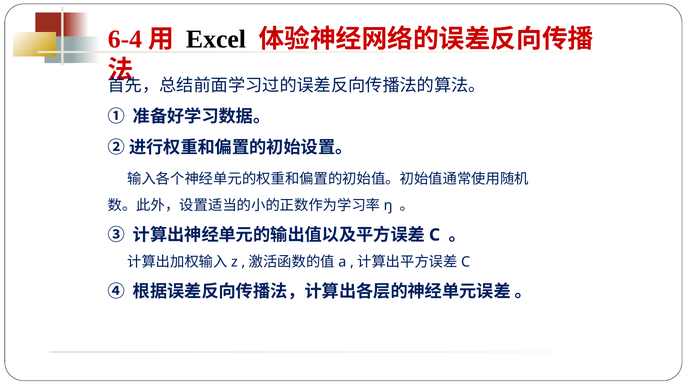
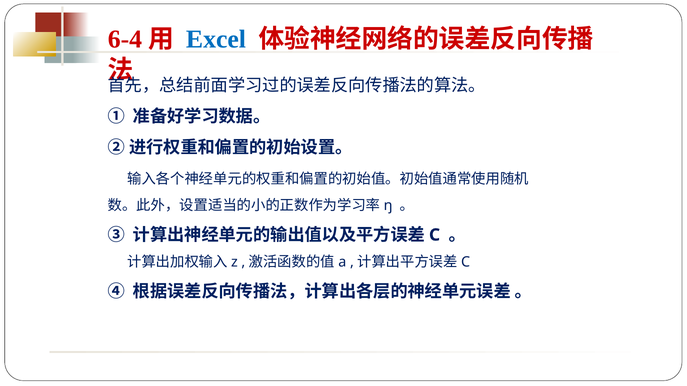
Excel colour: black -> blue
